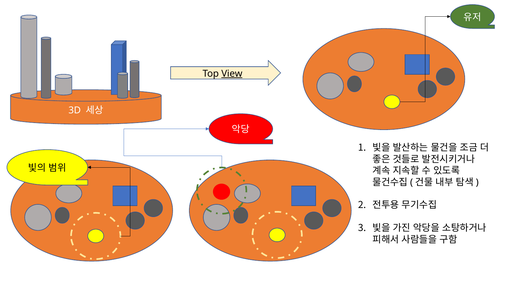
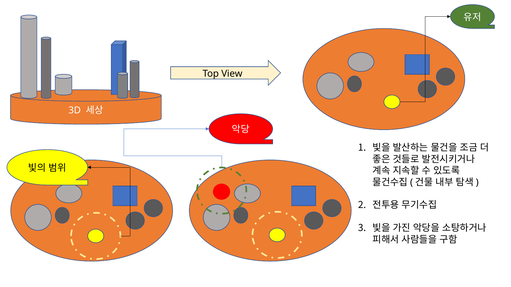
View underline: present -> none
